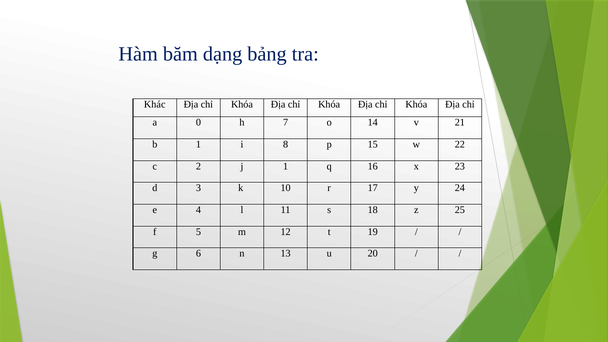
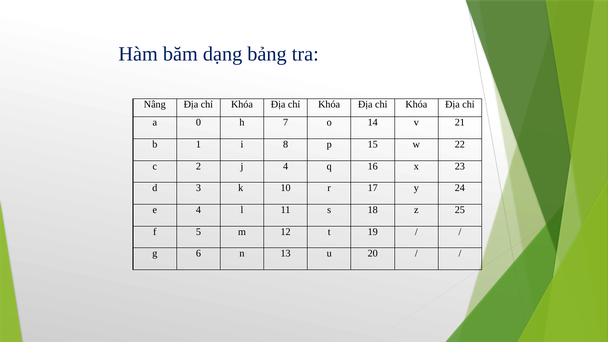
Khác: Khác -> Nâng
j 1: 1 -> 4
